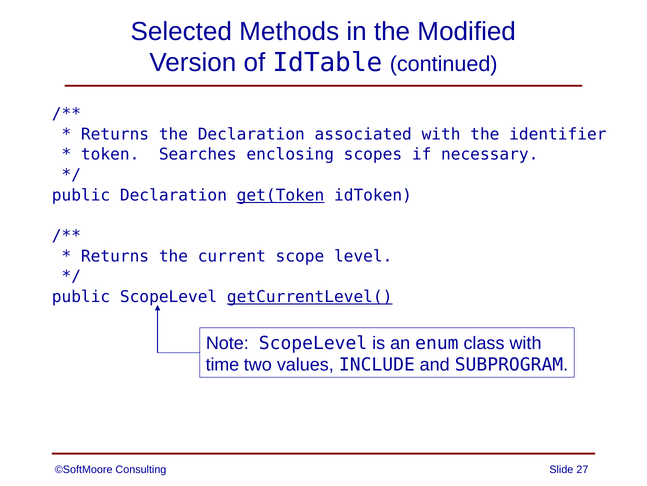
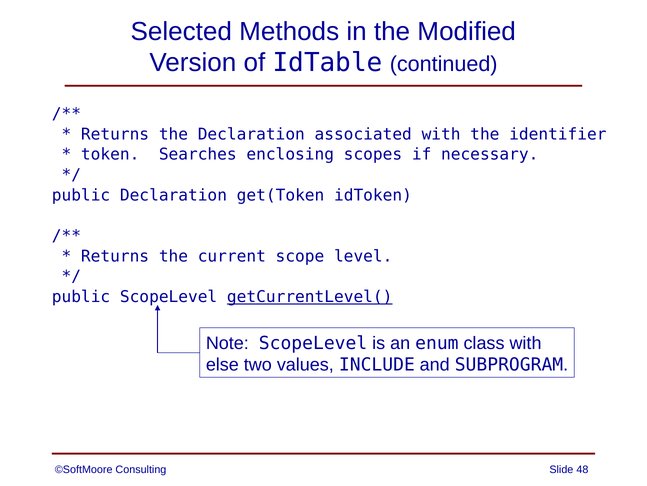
get(Token underline: present -> none
time: time -> else
27: 27 -> 48
